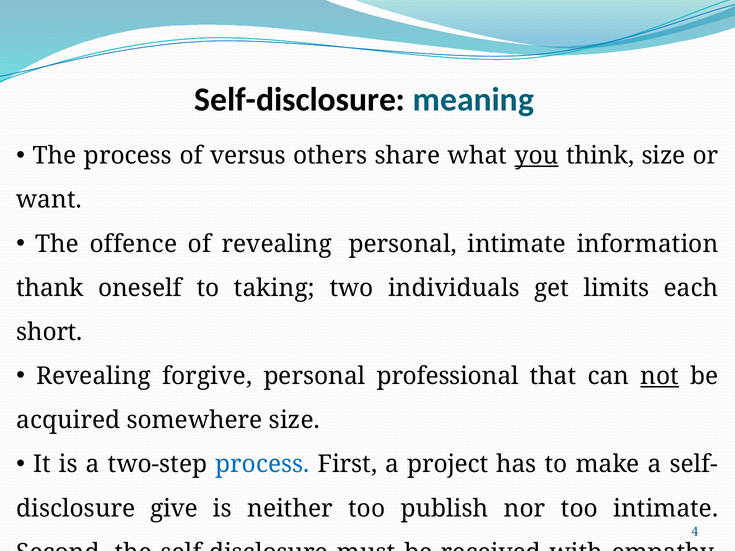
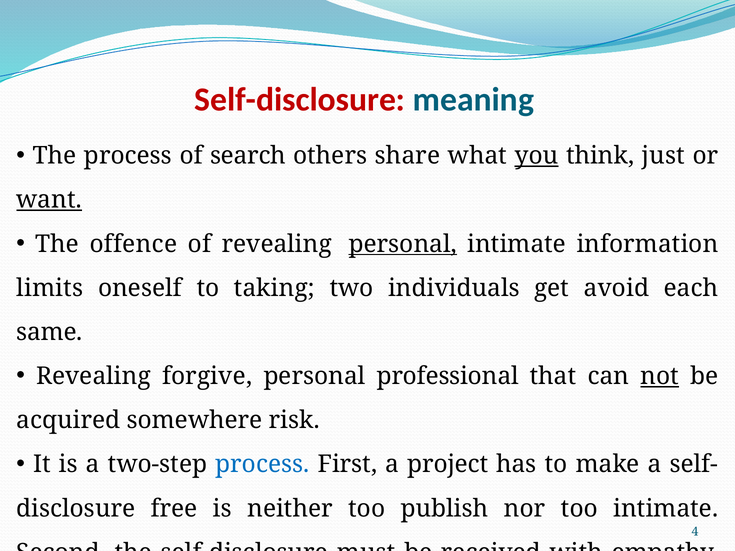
Self-disclosure at (300, 100) colour: black -> red
versus: versus -> search
think size: size -> just
want underline: none -> present
personal at (403, 244) underline: none -> present
thank: thank -> limits
limits: limits -> avoid
short: short -> same
somewhere size: size -> risk
give: give -> free
